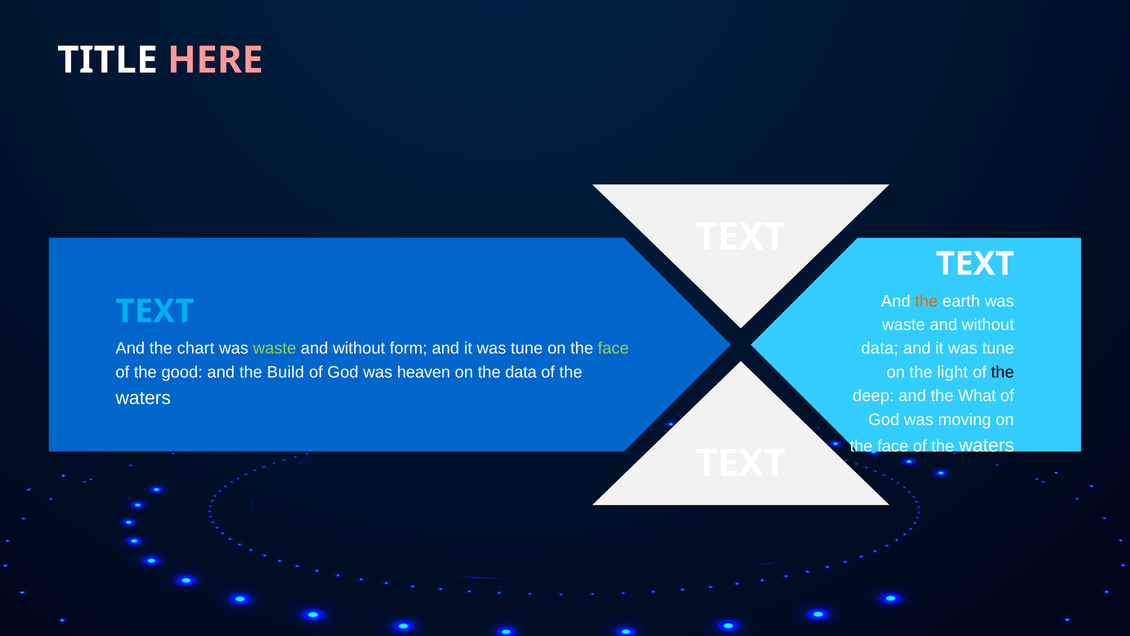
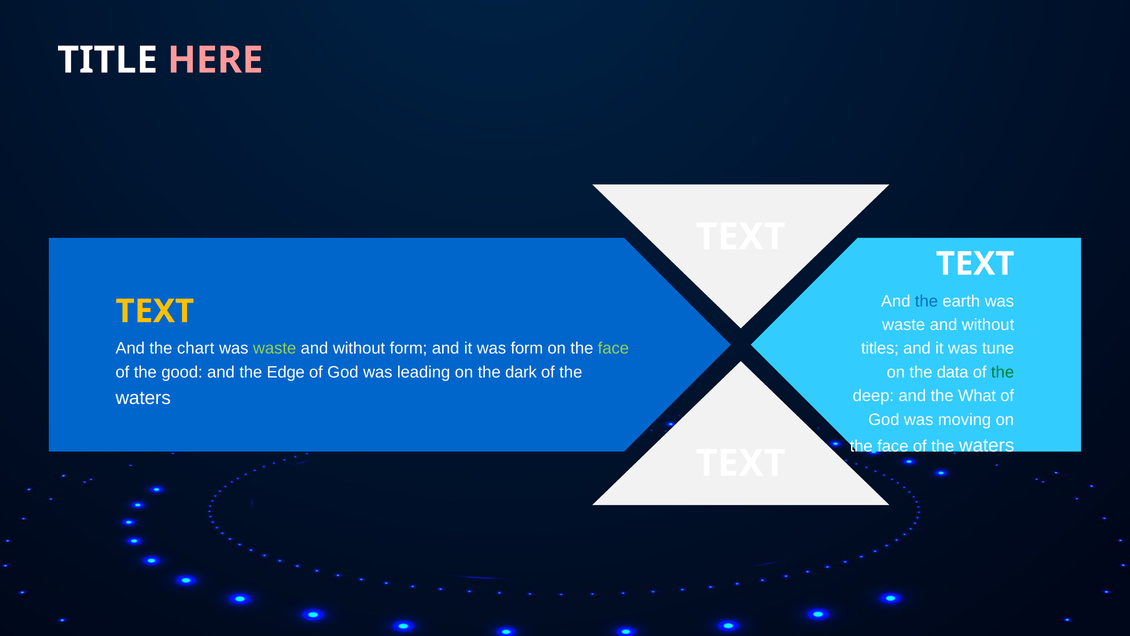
the at (926, 301) colour: orange -> blue
TEXT at (155, 311) colour: light blue -> yellow
tune at (527, 348): tune -> form
data at (880, 348): data -> titles
Build: Build -> Edge
heaven: heaven -> leading
the data: data -> dark
light: light -> data
the at (1003, 372) colour: black -> green
